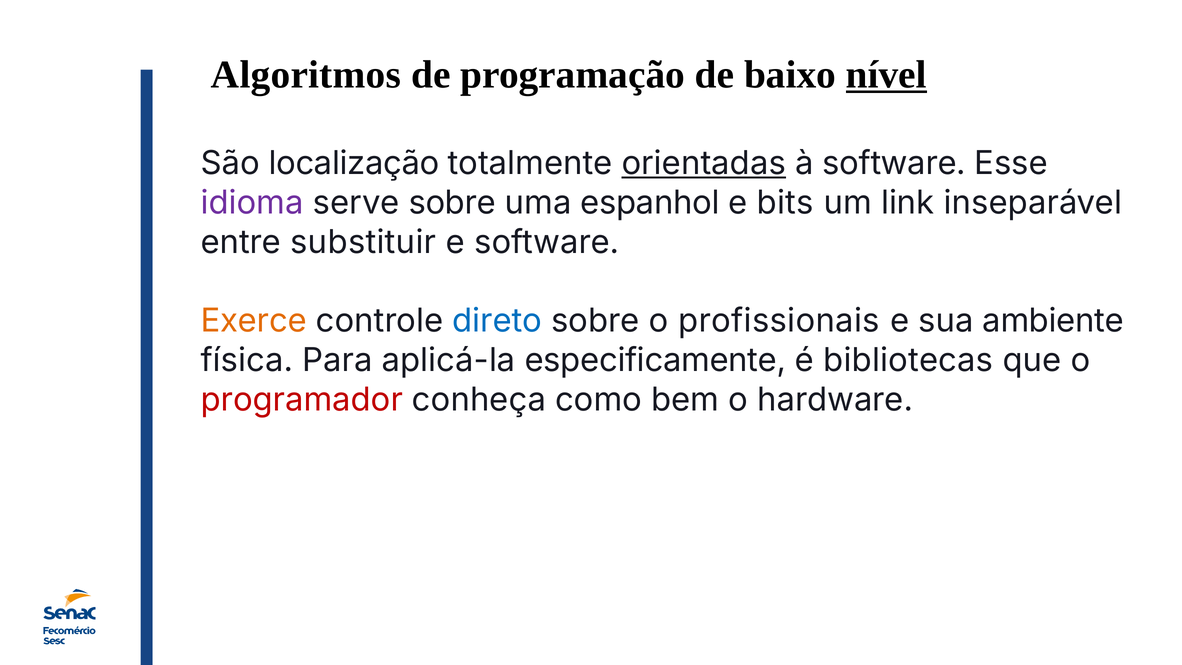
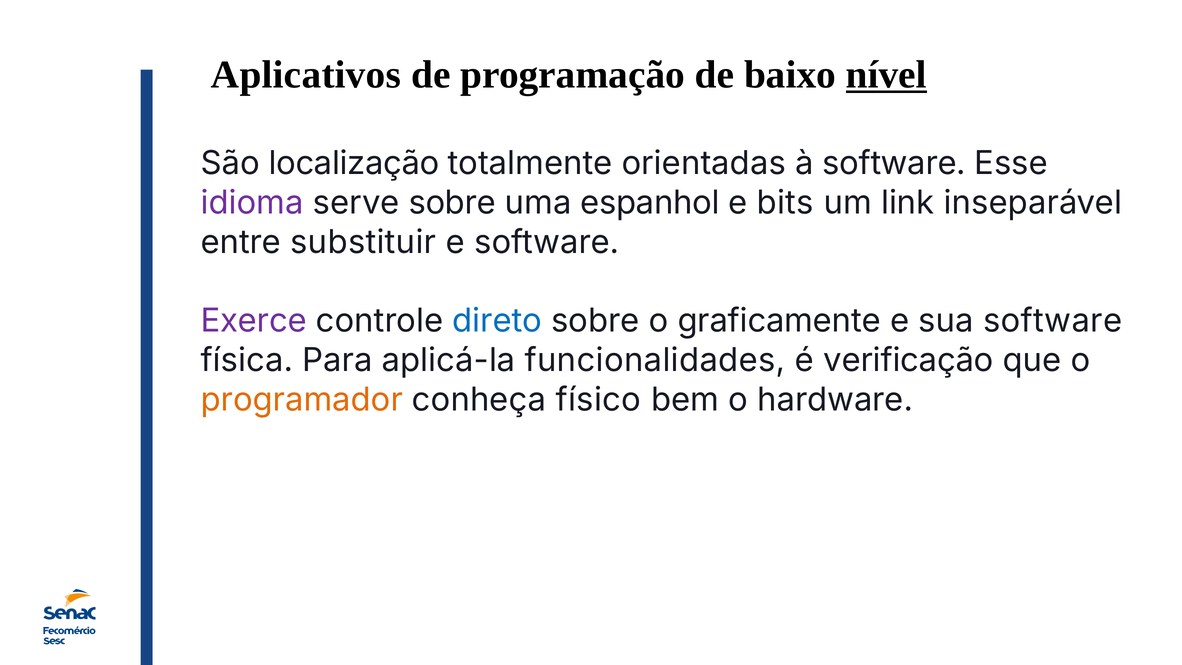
Algoritmos: Algoritmos -> Aplicativos
orientadas underline: present -> none
Exerce colour: orange -> purple
profissionais: profissionais -> graficamente
sua ambiente: ambiente -> software
especificamente: especificamente -> funcionalidades
bibliotecas: bibliotecas -> verificação
programador colour: red -> orange
como: como -> físico
